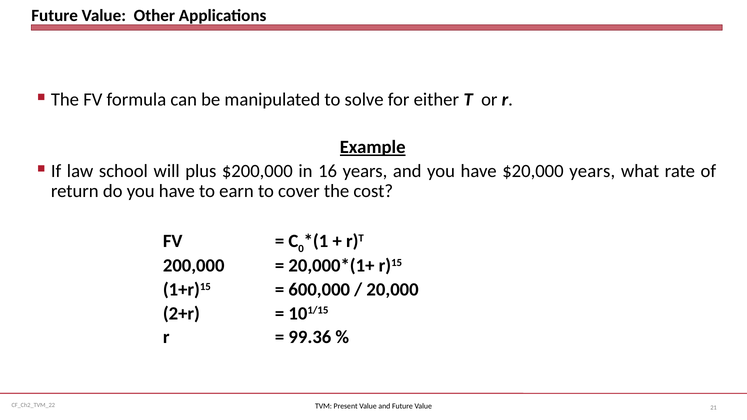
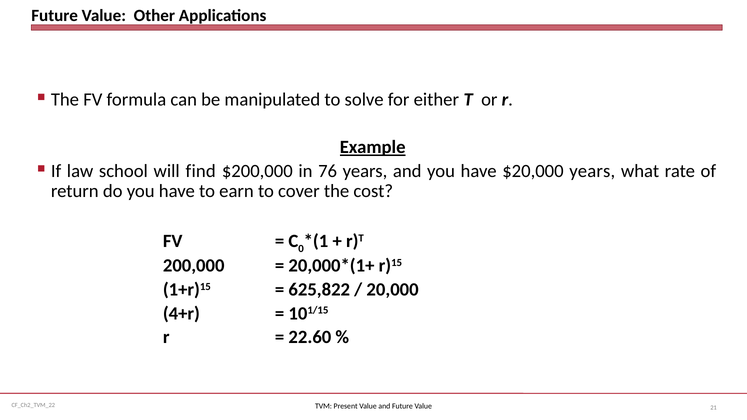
plus: plus -> find
16: 16 -> 76
600,000: 600,000 -> 625,822
2+r: 2+r -> 4+r
99.36: 99.36 -> 22.60
